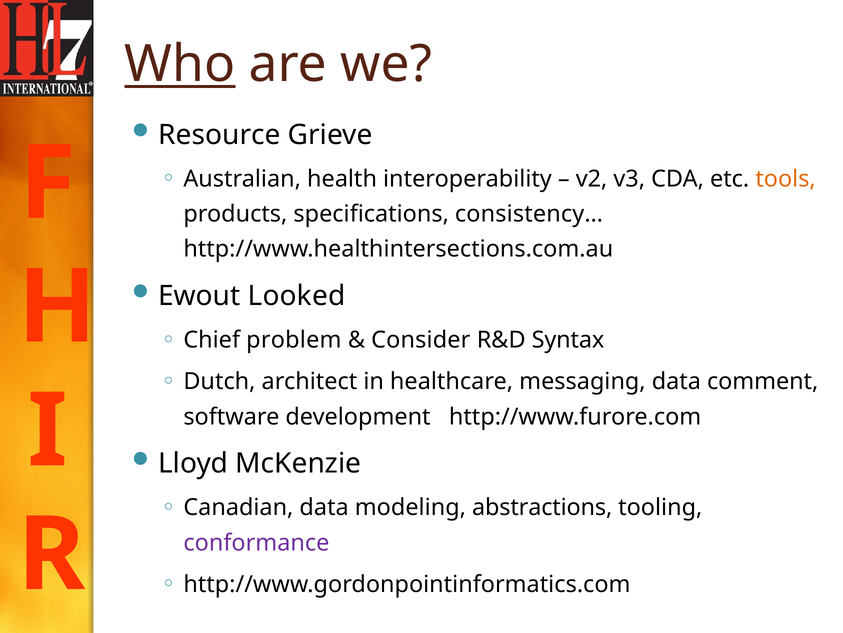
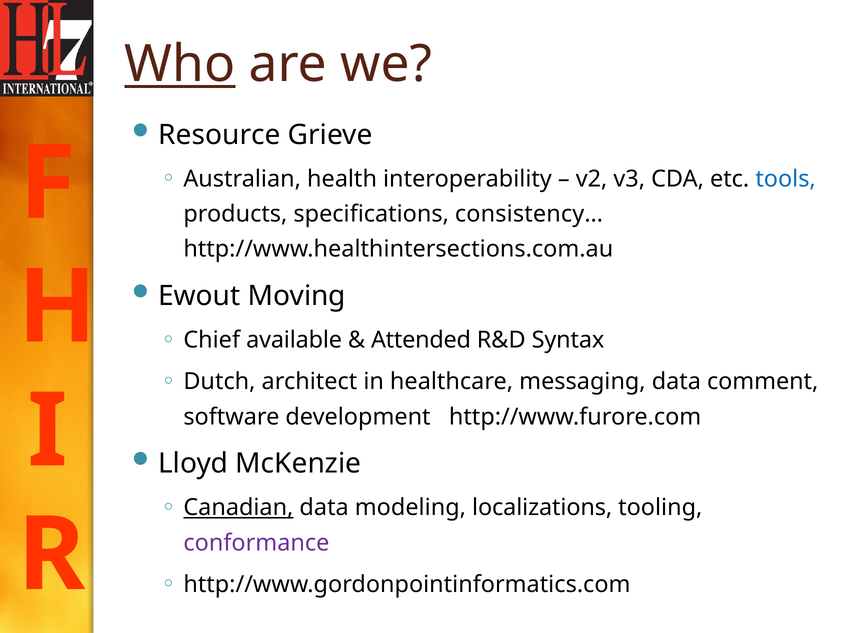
tools colour: orange -> blue
Looked: Looked -> Moving
problem: problem -> available
Consider: Consider -> Attended
Canadian underline: none -> present
abstractions: abstractions -> localizations
